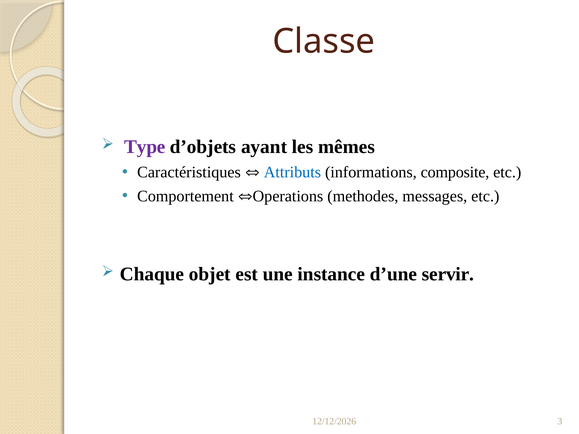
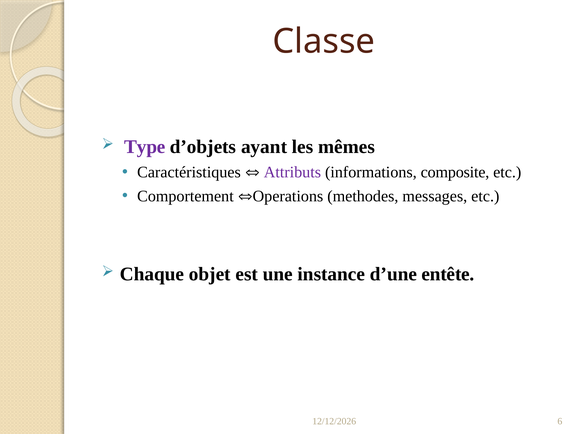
Attributs colour: blue -> purple
servir: servir -> entête
3: 3 -> 6
